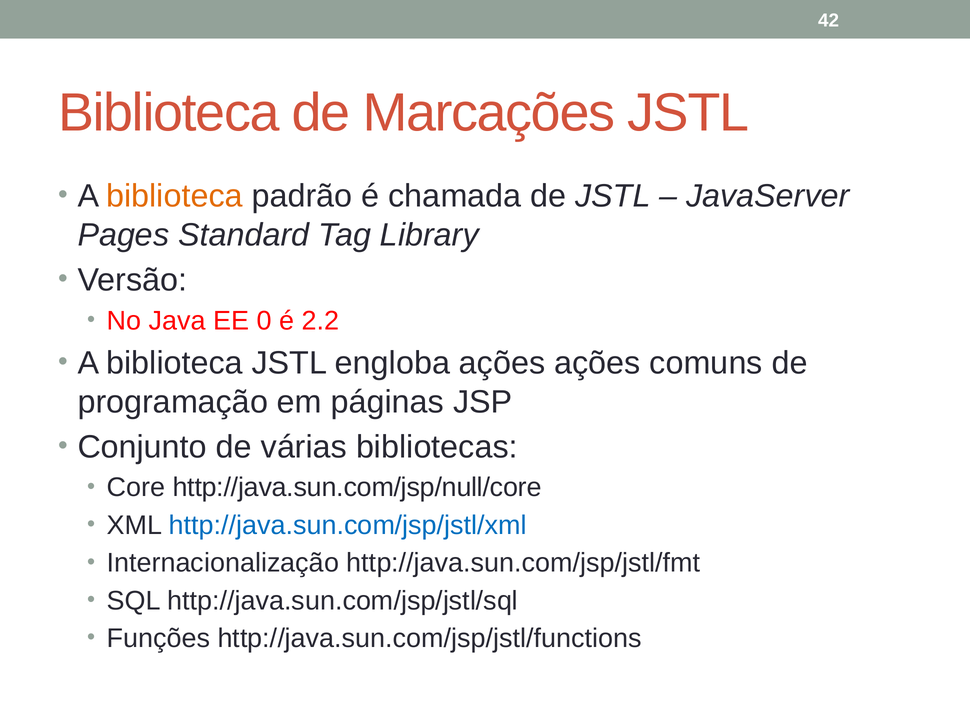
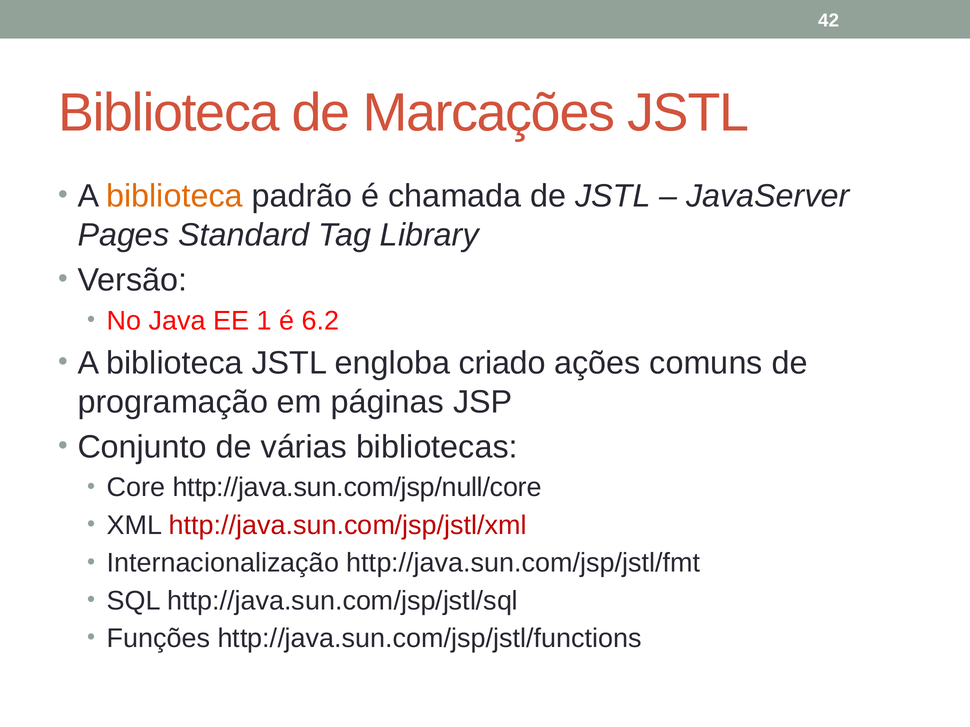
0: 0 -> 1
2.2: 2.2 -> 6.2
engloba ações: ações -> criado
http://java.sun.com/jsp/jstl/xml colour: blue -> red
